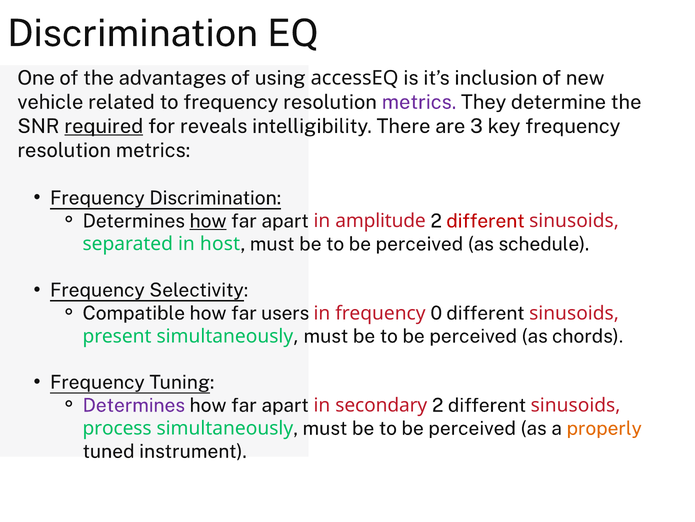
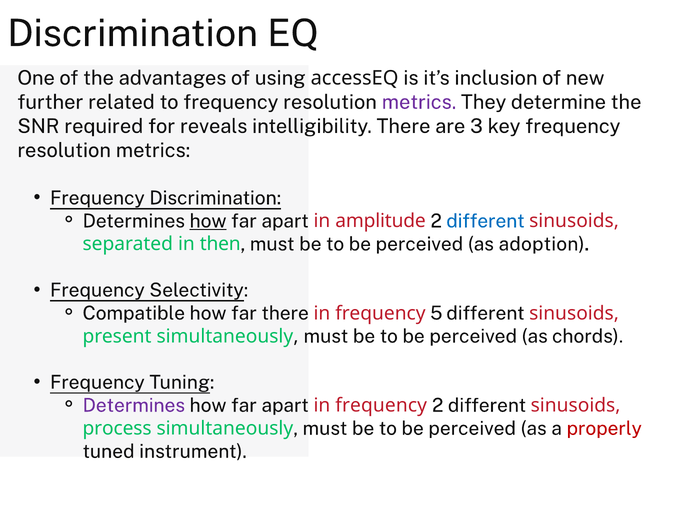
vehicle: vehicle -> further
required underline: present -> none
different at (485, 221) colour: red -> blue
host: host -> then
schedule: schedule -> adoption
far users: users -> there
0: 0 -> 5
apart in secondary: secondary -> frequency
properly colour: orange -> red
